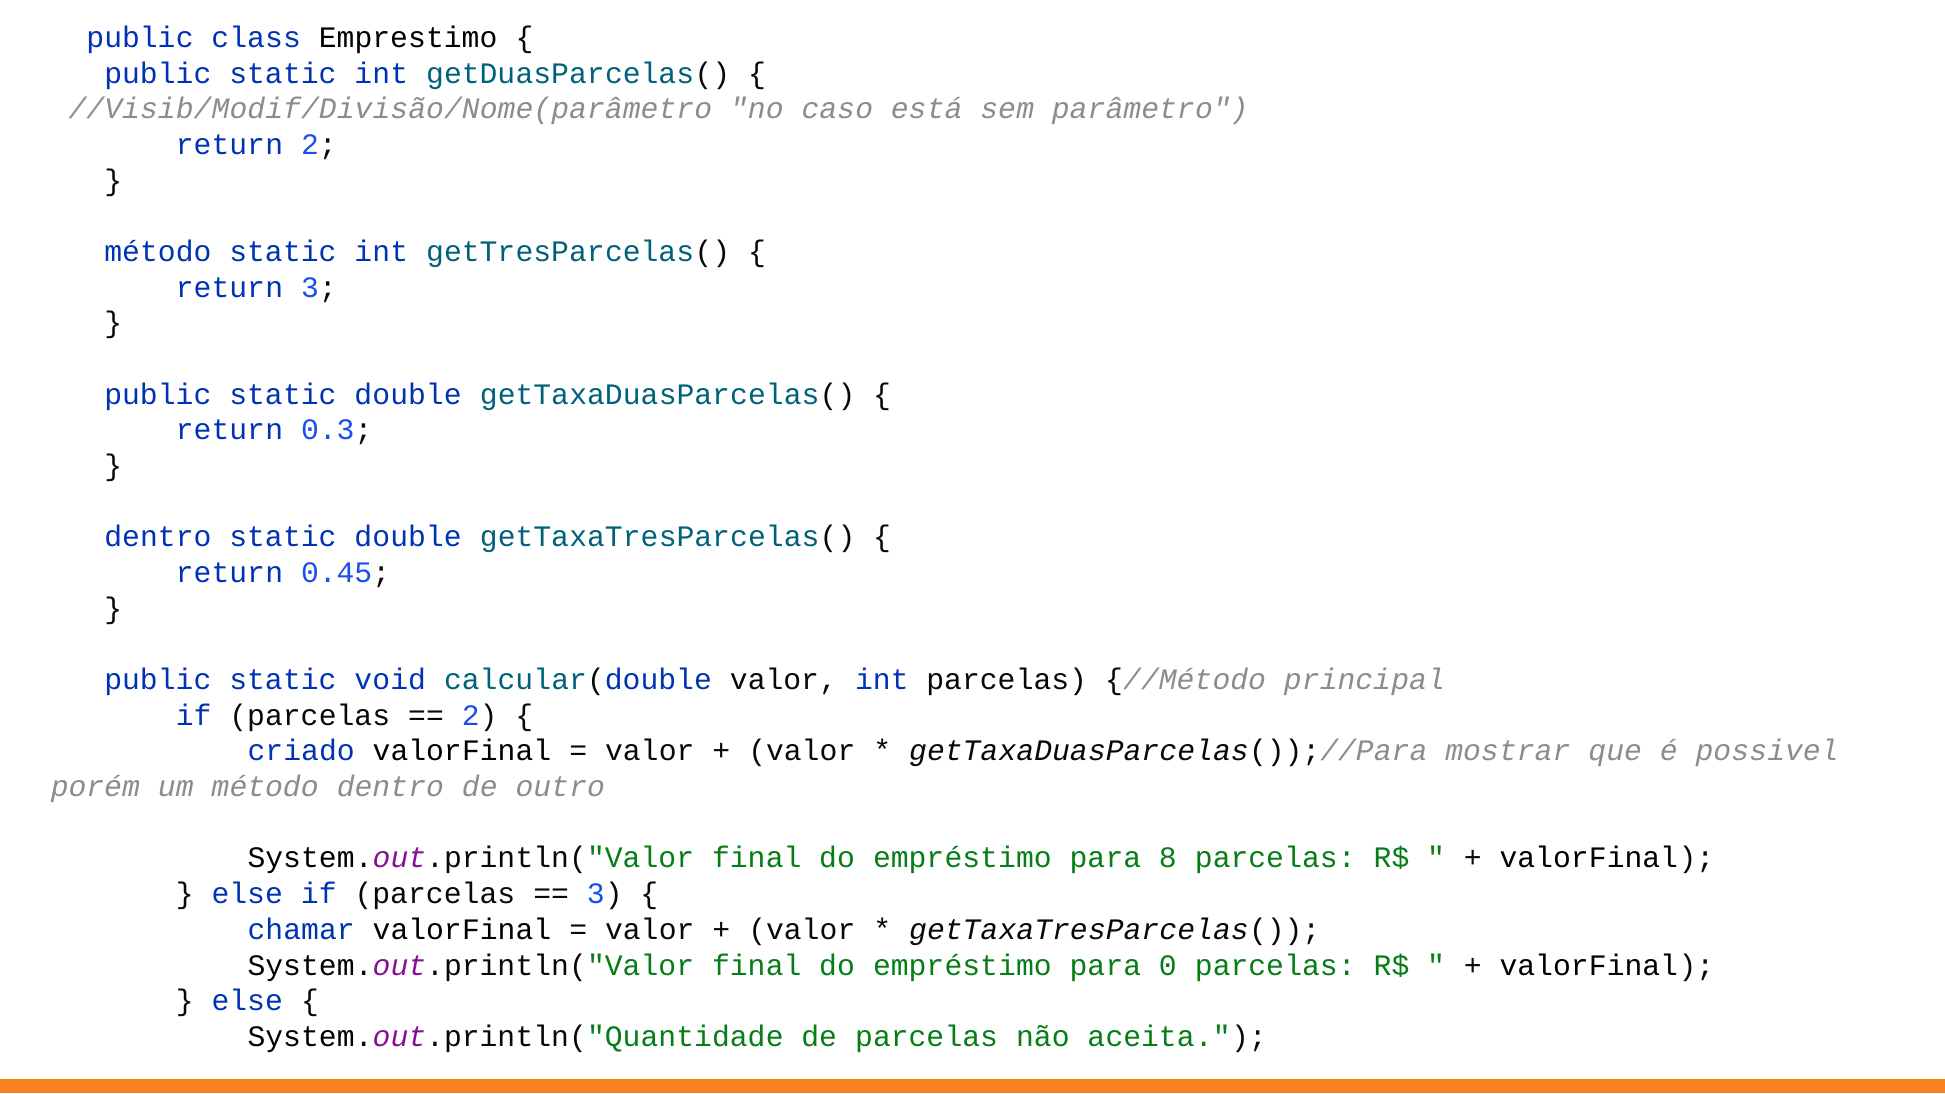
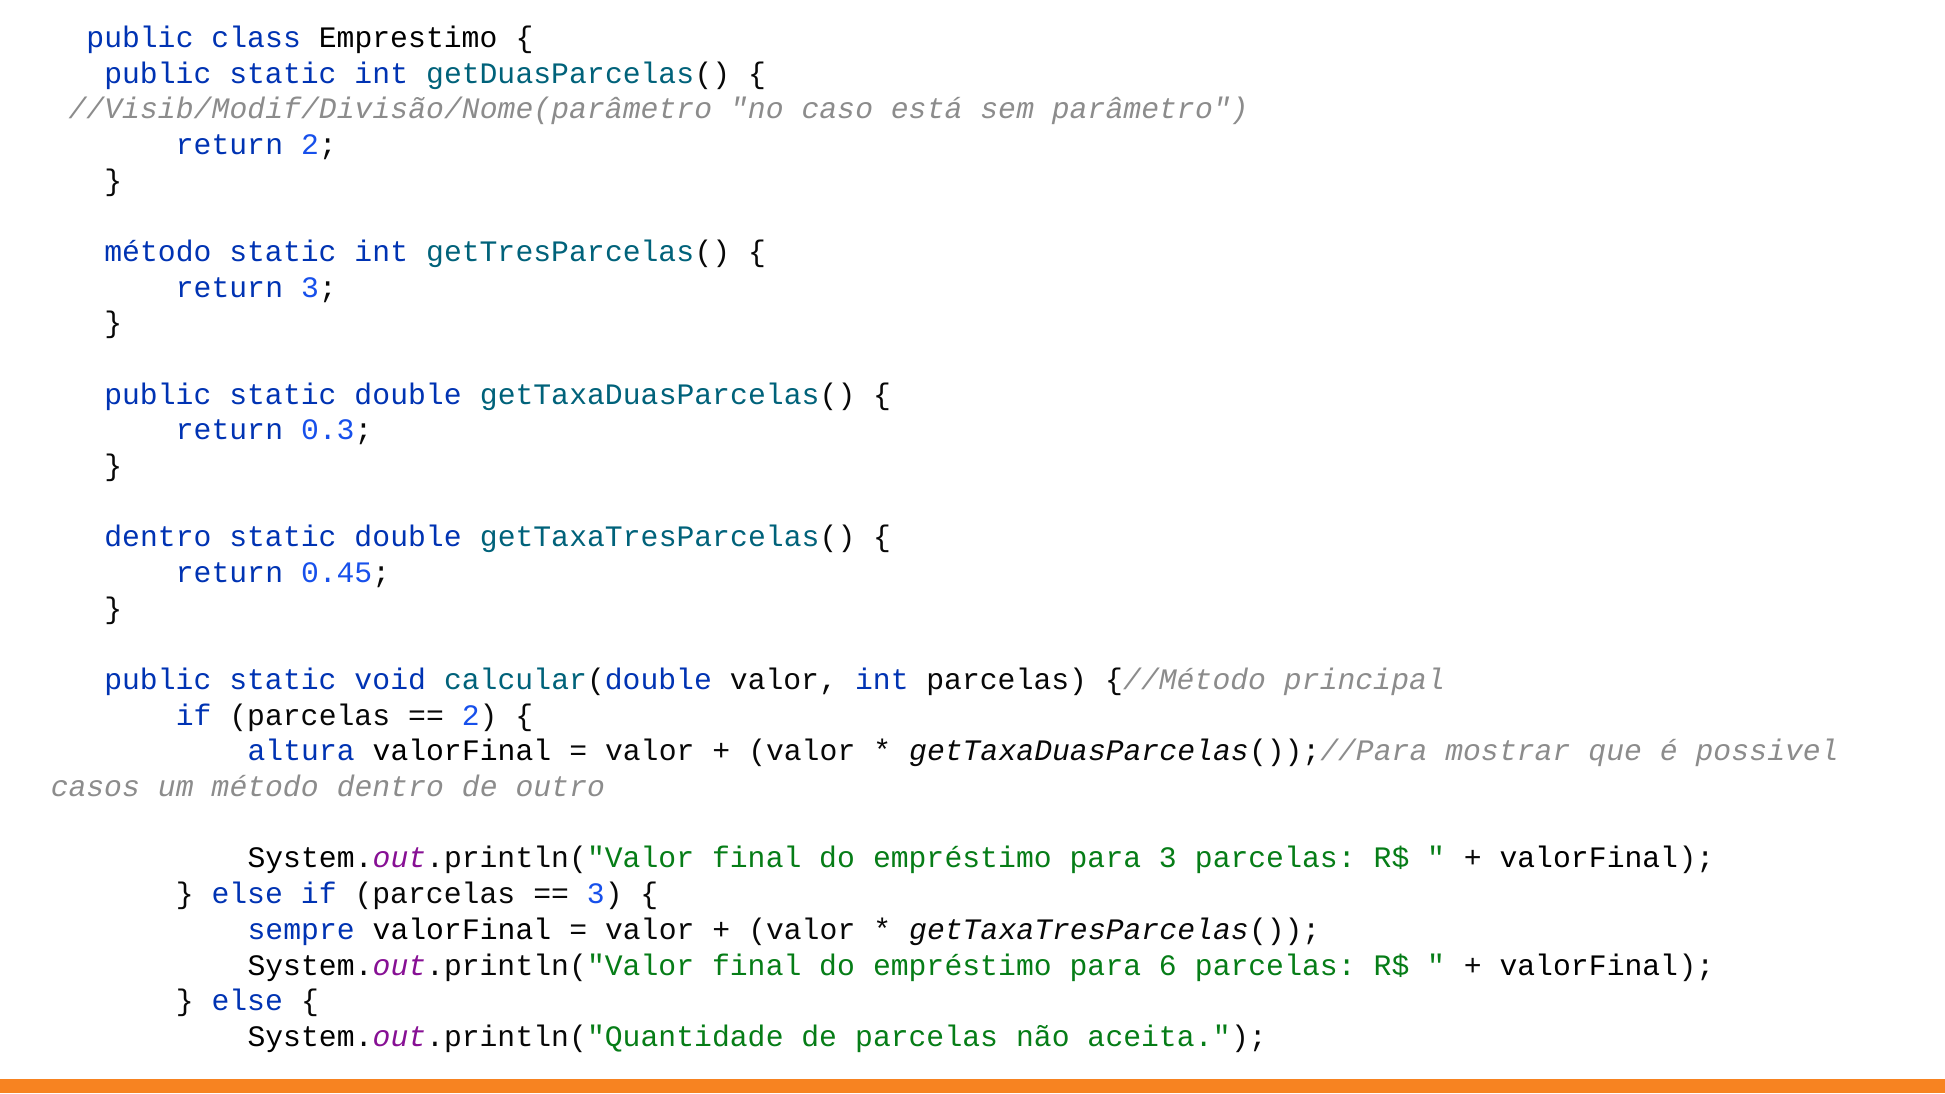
criado: criado -> altura
porém: porém -> casos
para 8: 8 -> 3
chamar: chamar -> sempre
0: 0 -> 6
